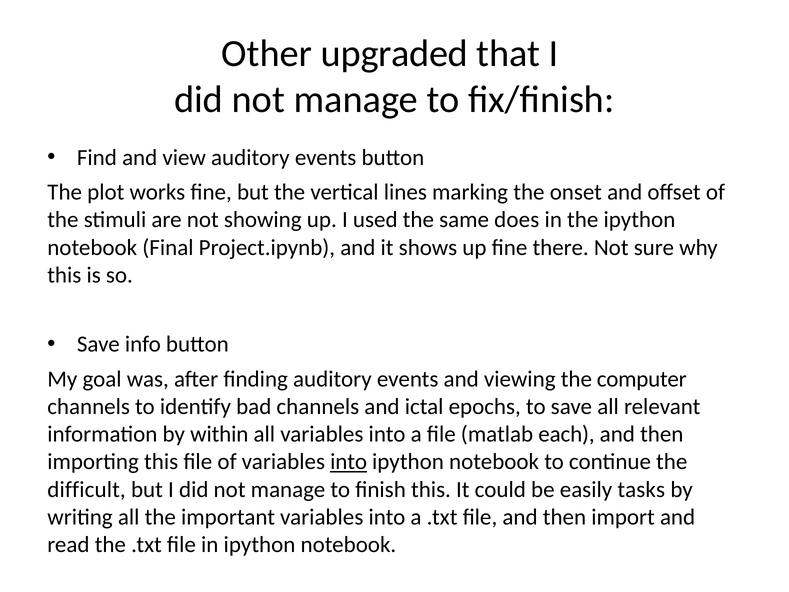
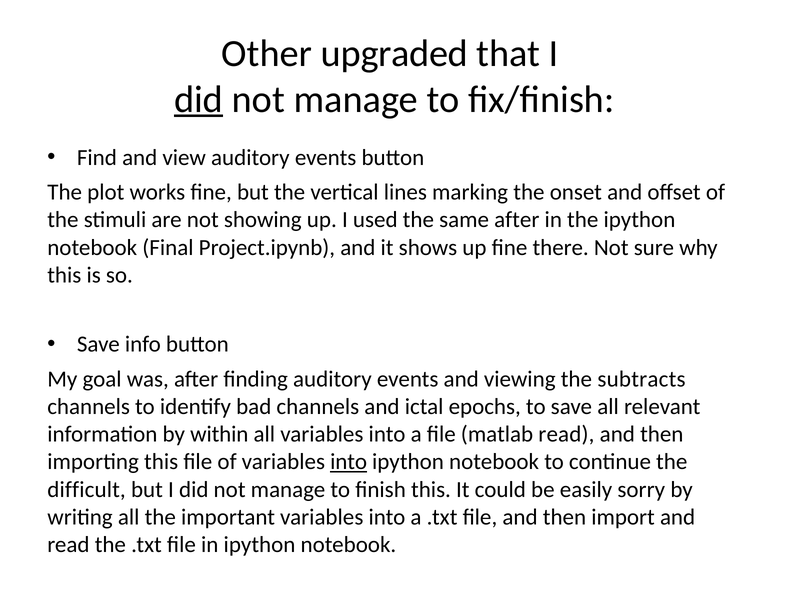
did at (199, 99) underline: none -> present
same does: does -> after
computer: computer -> subtracts
matlab each: each -> read
tasks: tasks -> sorry
